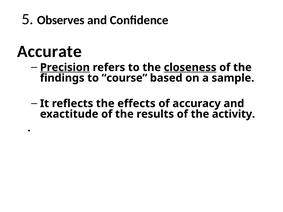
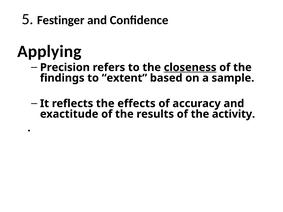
Observes: Observes -> Festinger
Accurate: Accurate -> Applying
Precision underline: present -> none
course: course -> extent
